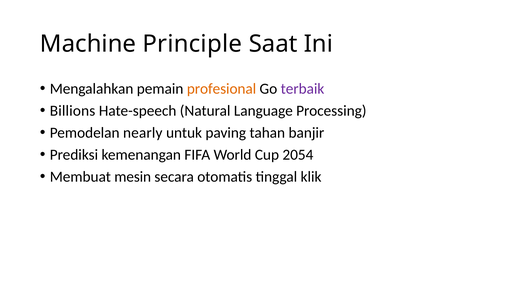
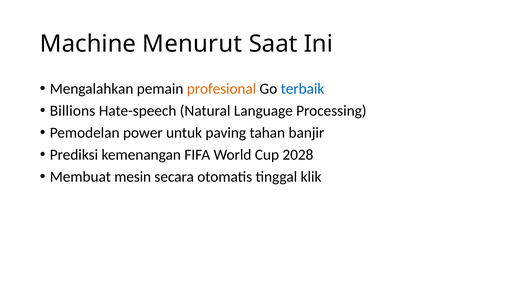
Principle: Principle -> Menurut
terbaik colour: purple -> blue
nearly: nearly -> power
2054: 2054 -> 2028
